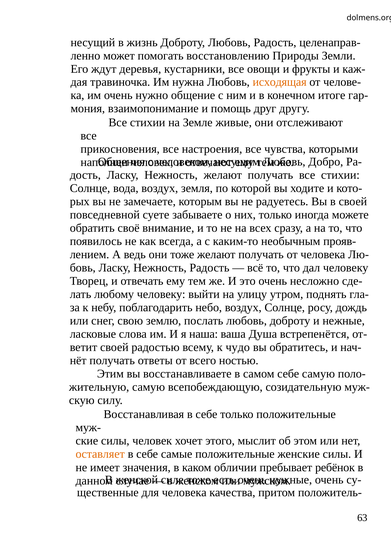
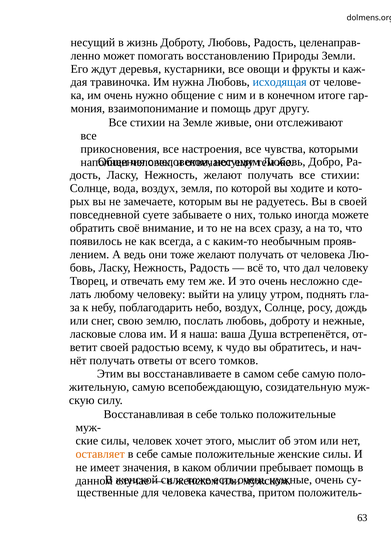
исходящая colour: orange -> blue
ностью: ностью -> томков
пребывает ребёнок: ребёнок -> помощь
